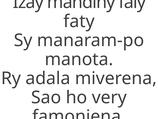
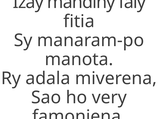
faty: faty -> fitia
